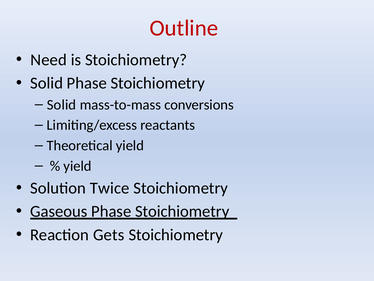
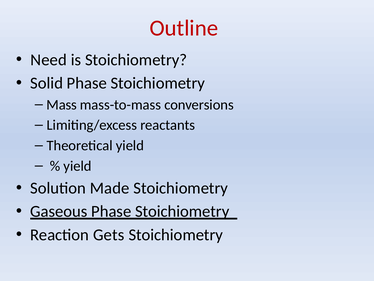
Solid at (62, 105): Solid -> Mass
Twice: Twice -> Made
